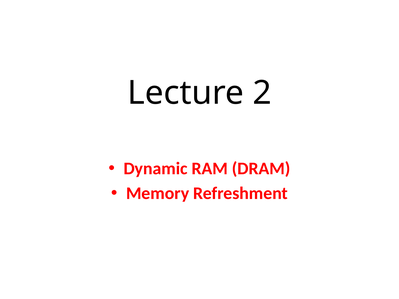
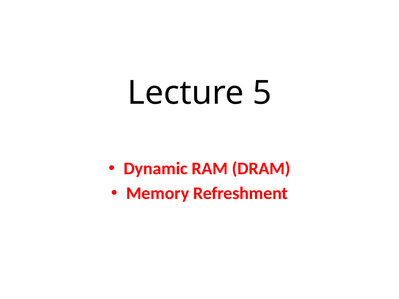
2: 2 -> 5
